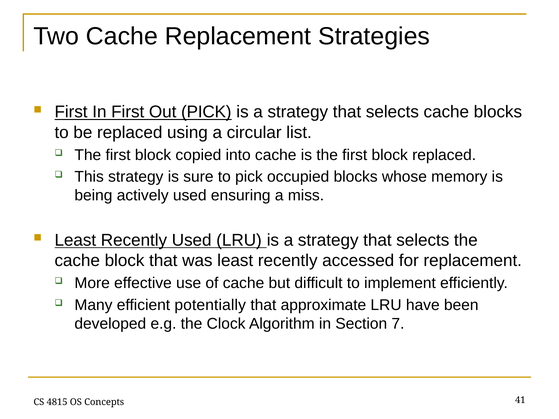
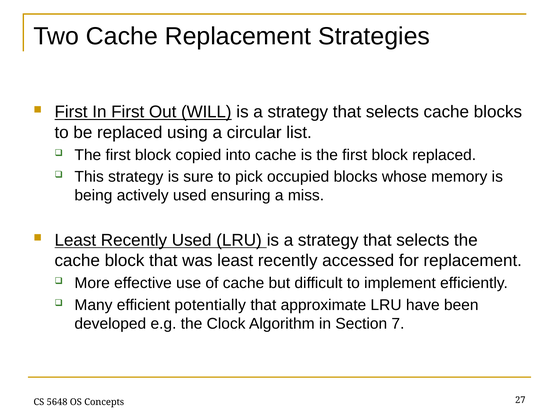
Out PICK: PICK -> WILL
4815: 4815 -> 5648
41: 41 -> 27
